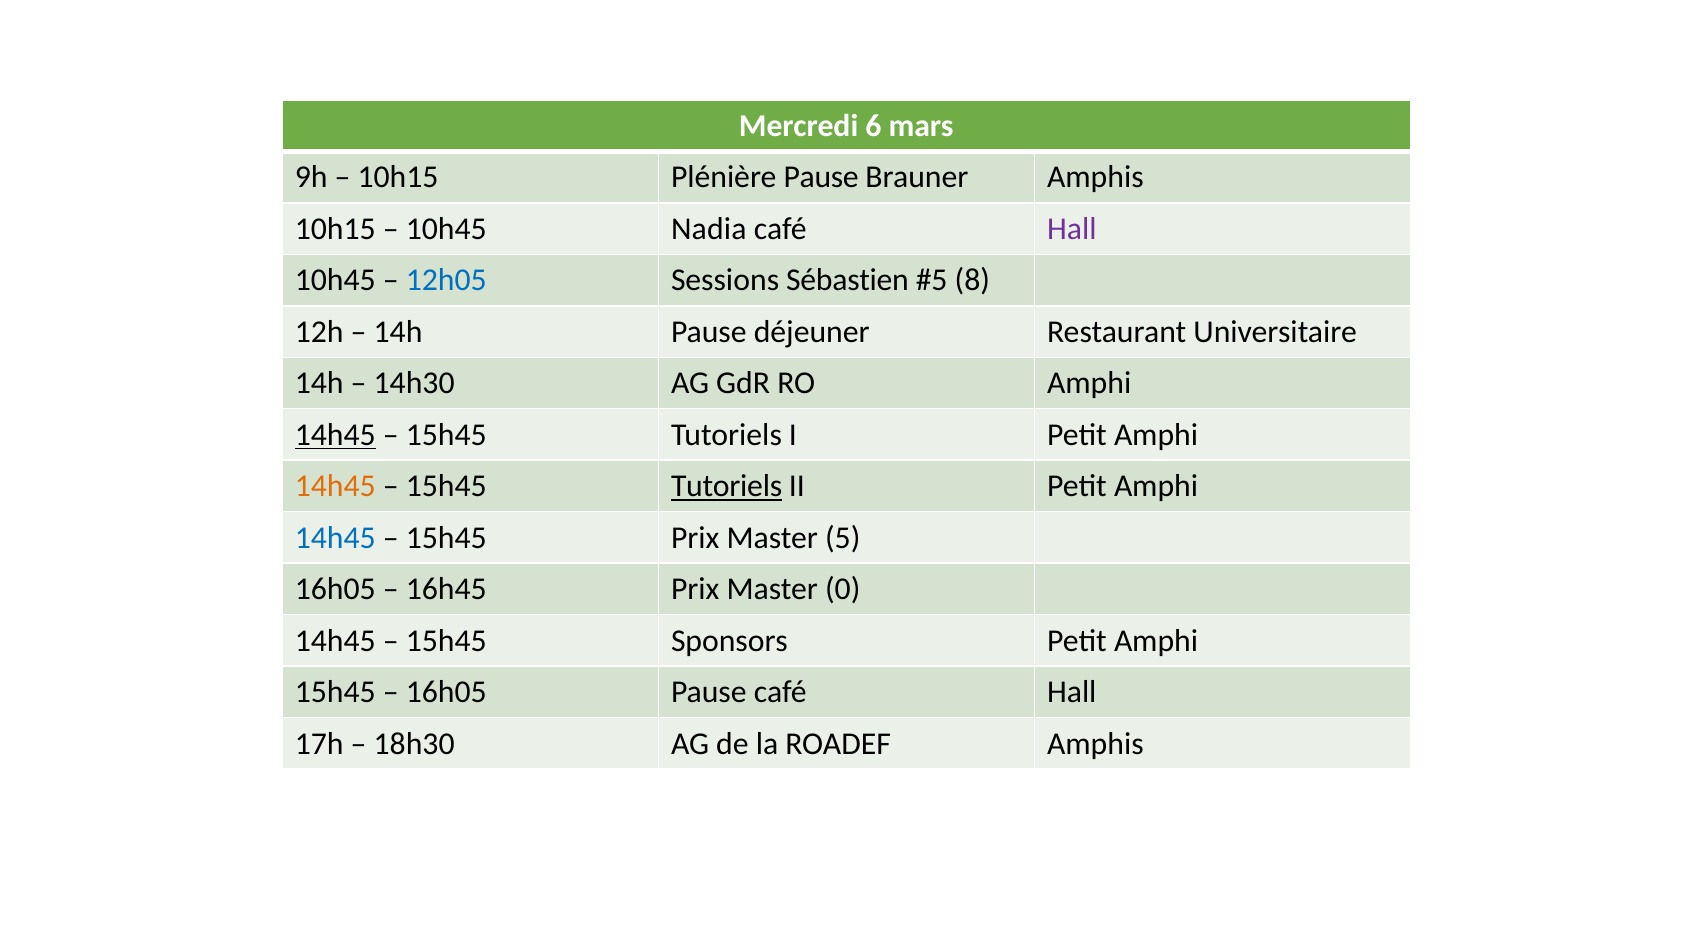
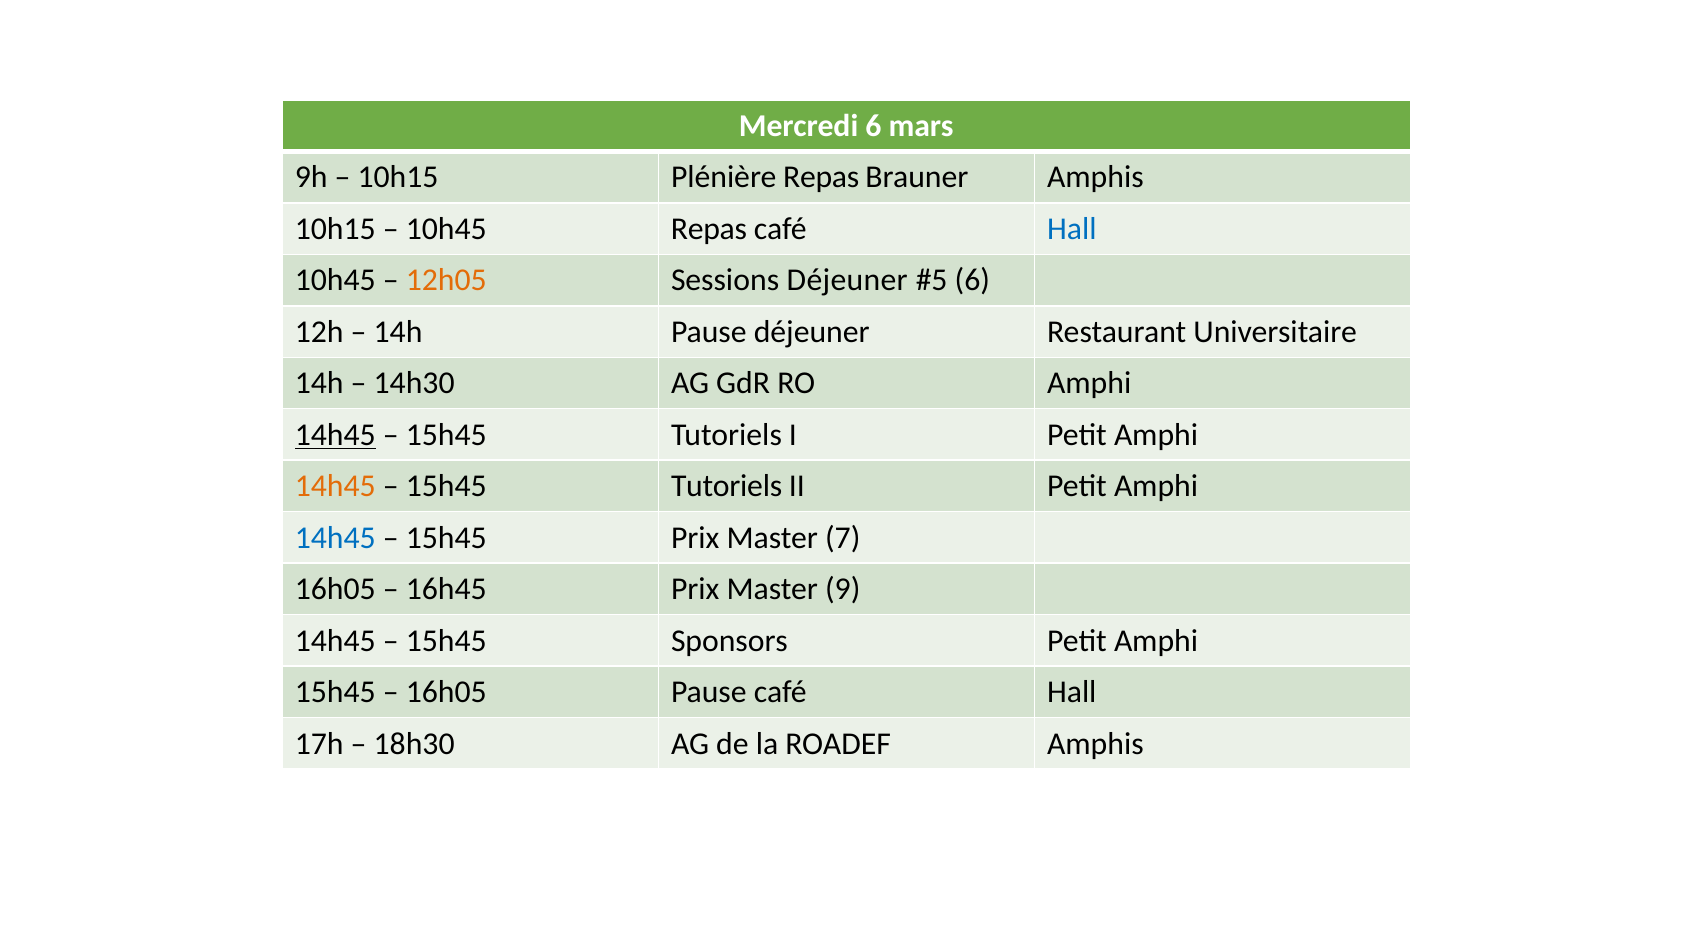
Plénière Pause: Pause -> Repas
10h45 Nadia: Nadia -> Repas
Hall at (1072, 229) colour: purple -> blue
12h05 colour: blue -> orange
Sessions Sébastien: Sébastien -> Déjeuner
8 at (972, 281): 8 -> 6
Tutoriels at (727, 486) underline: present -> none
5: 5 -> 7
0: 0 -> 9
